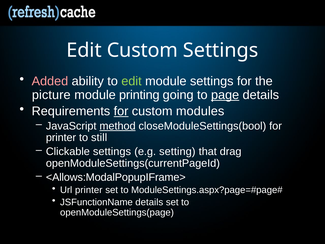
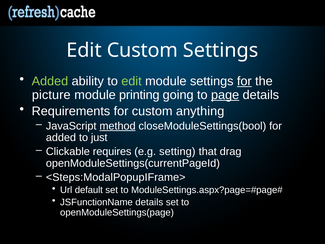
Added at (50, 81) colour: pink -> light green
for at (244, 81) underline: none -> present
for at (121, 111) underline: present -> none
modules: modules -> anything
printer at (61, 138): printer -> added
still: still -> just
Clickable settings: settings -> requires
<Allows:ModalPopupIFrame>: <Allows:ModalPopupIFrame> -> <Steps:ModalPopupIFrame>
Url printer: printer -> default
